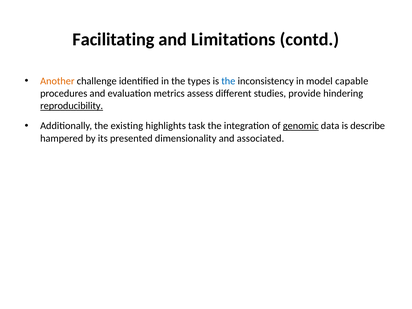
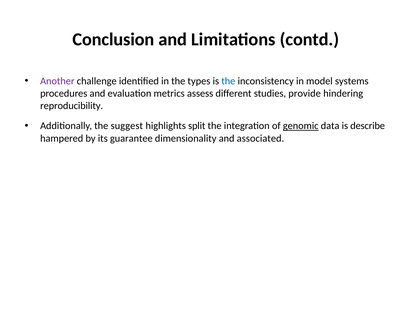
Facilitating: Facilitating -> Conclusion
Another colour: orange -> purple
capable: capable -> systems
reproducibility underline: present -> none
existing: existing -> suggest
task: task -> split
presented: presented -> guarantee
